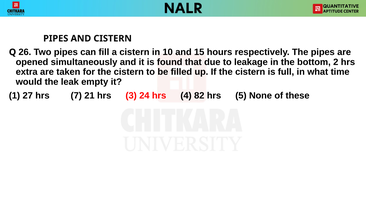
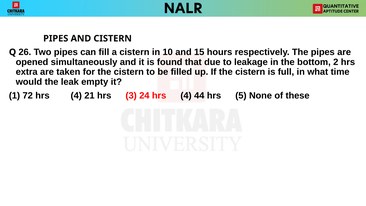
27: 27 -> 72
7 at (76, 95): 7 -> 4
82: 82 -> 44
